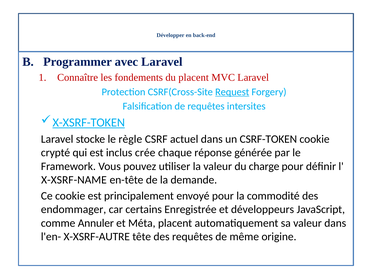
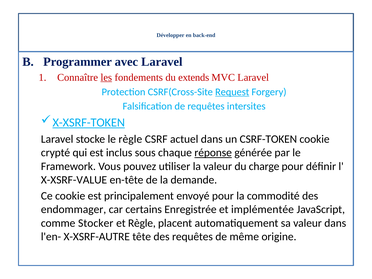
les underline: none -> present
du placent: placent -> extends
crée: crée -> sous
réponse underline: none -> present
X-XSRF-NAME: X-XSRF-NAME -> X-XSRF-VALUE
développeurs: développeurs -> implémentée
Annuler: Annuler -> Stocker
et Méta: Méta -> Règle
